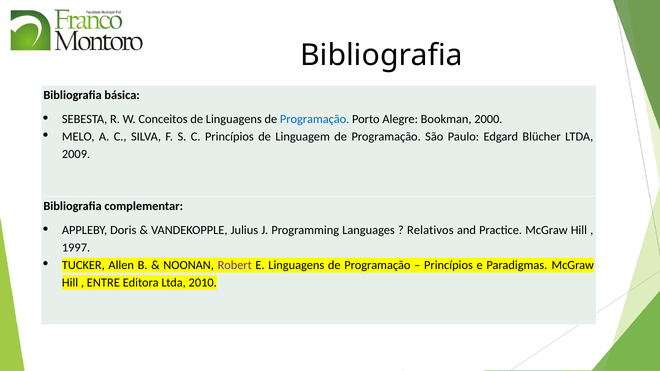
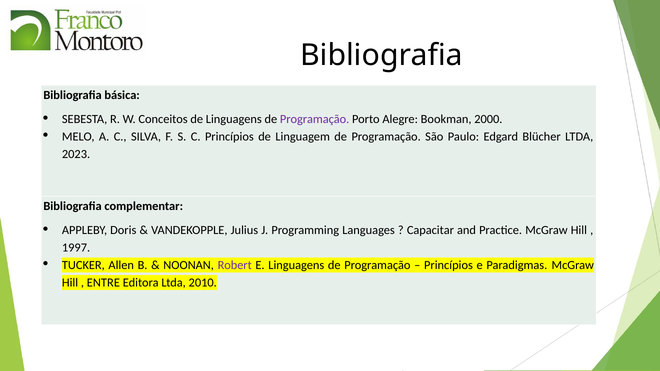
Programação at (315, 119) colour: blue -> purple
2009: 2009 -> 2023
Relativos: Relativos -> Capacitar
